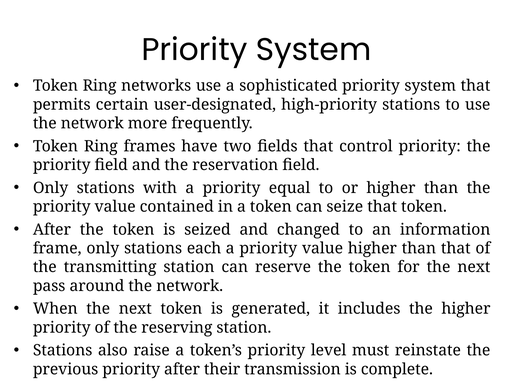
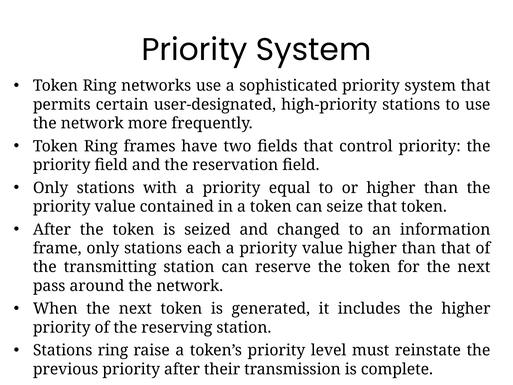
Stations also: also -> ring
